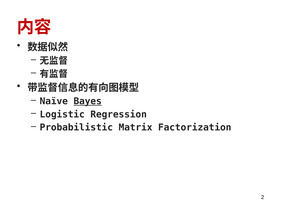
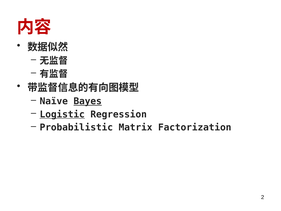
Logistic underline: none -> present
